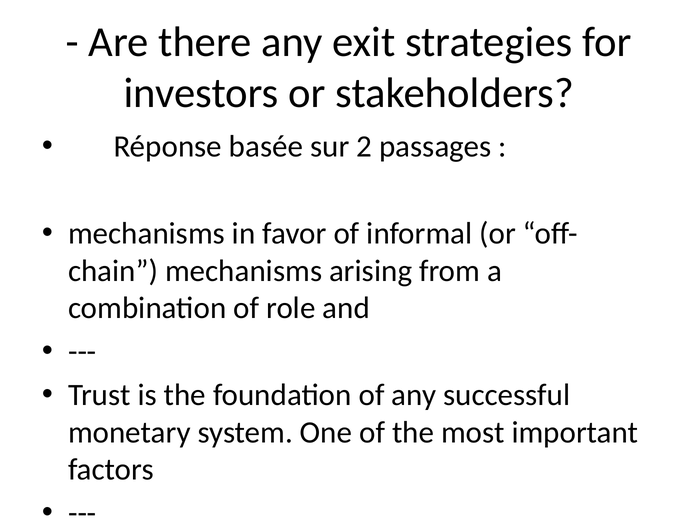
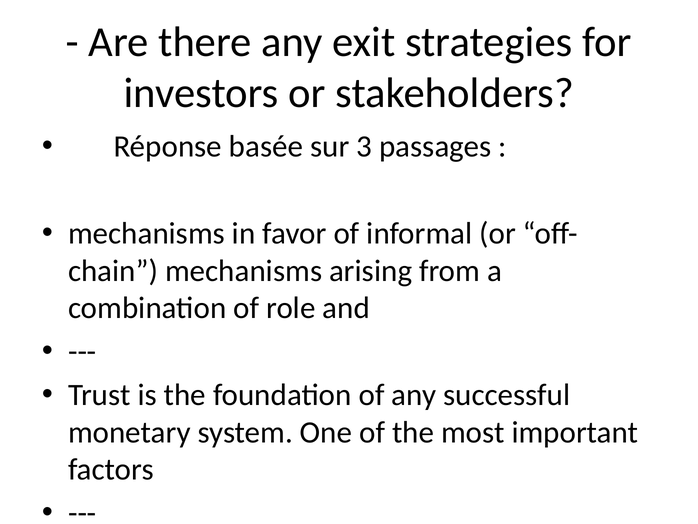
2: 2 -> 3
